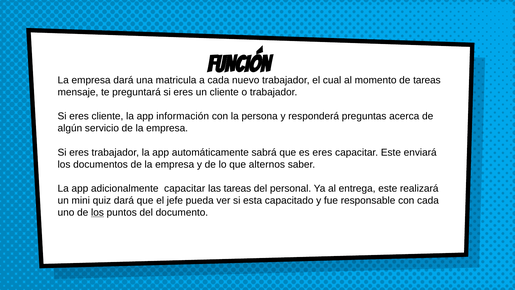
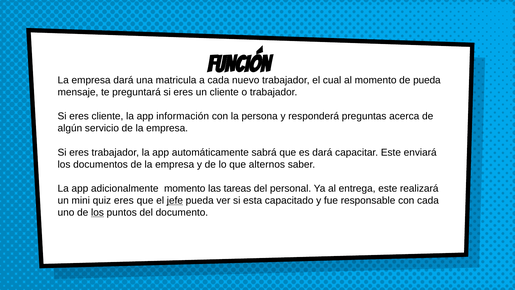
de tareas: tareas -> pueda
es eres: eres -> dará
adicionalmente capacitar: capacitar -> momento
quiz dará: dará -> eres
jefe underline: none -> present
